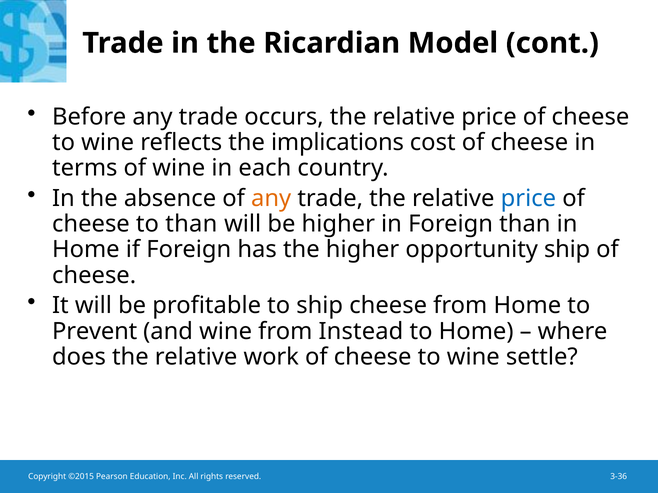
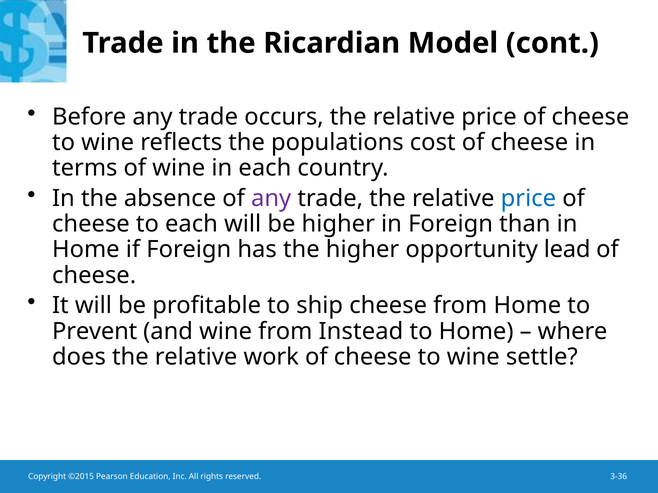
implications: implications -> populations
any at (271, 199) colour: orange -> purple
to than: than -> each
opportunity ship: ship -> lead
